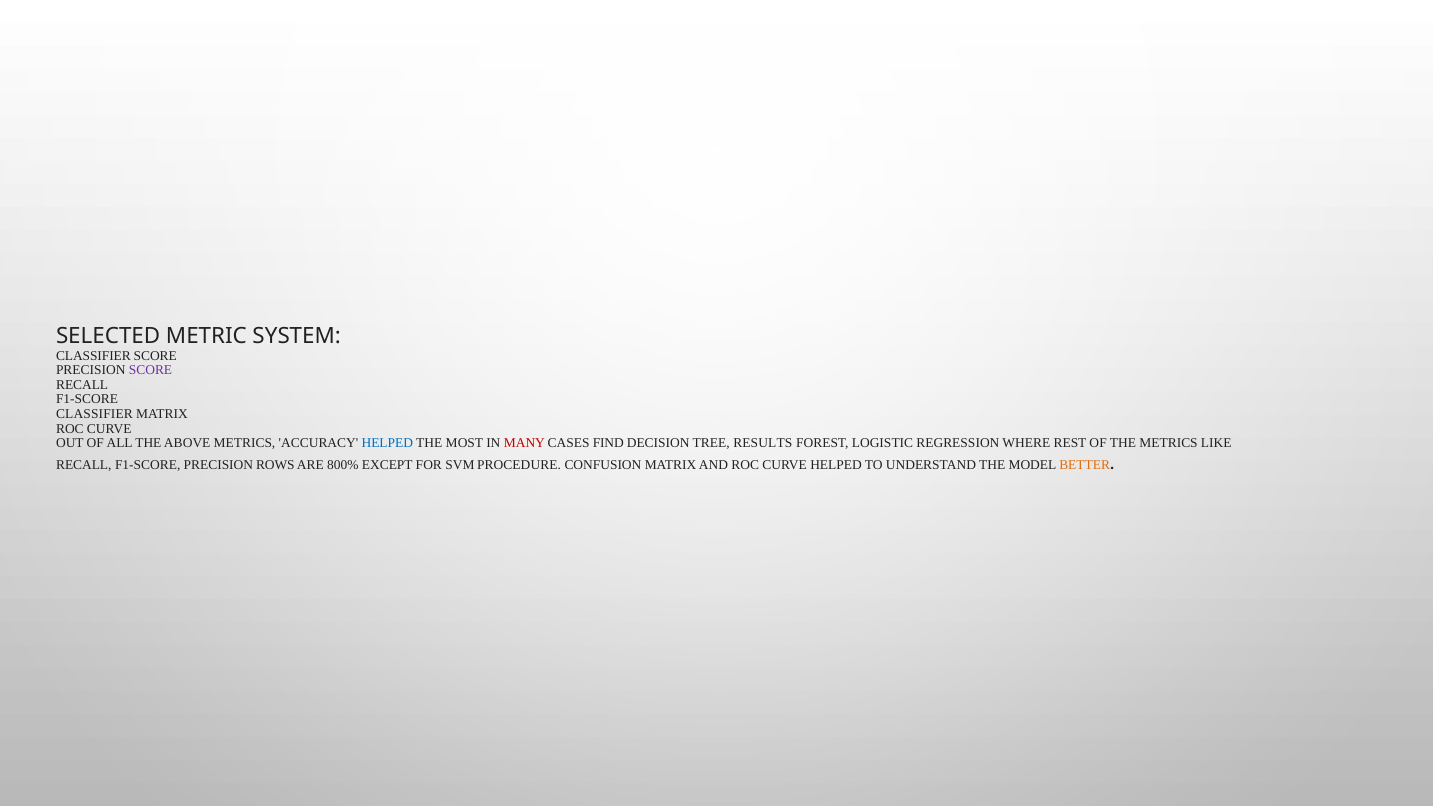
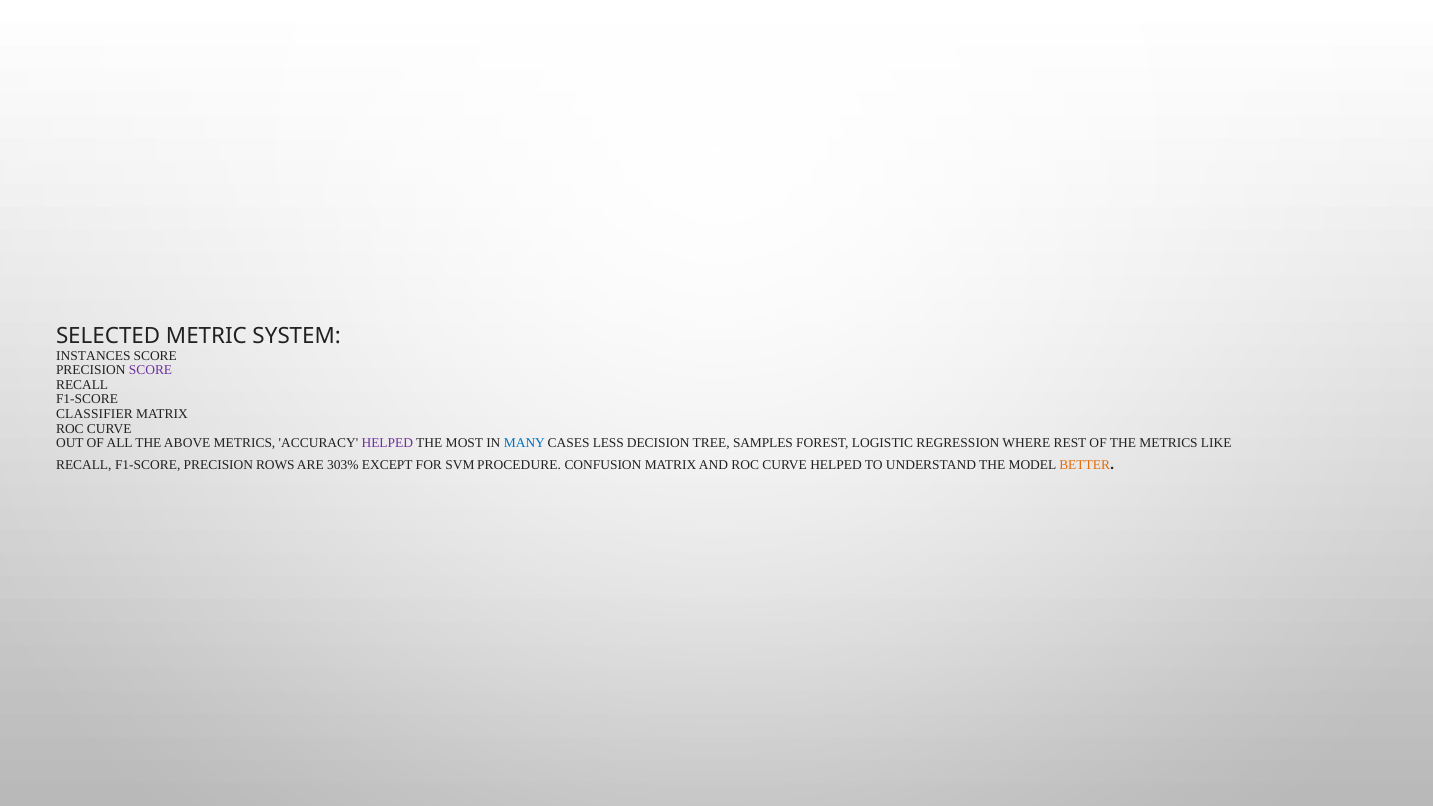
CLASSIFIER at (93, 356): CLASSIFIER -> INSTANCES
HELPED at (387, 443) colour: blue -> purple
MANY colour: red -> blue
FIND: FIND -> LESS
RESULTS: RESULTS -> SAMPLES
800%: 800% -> 303%
